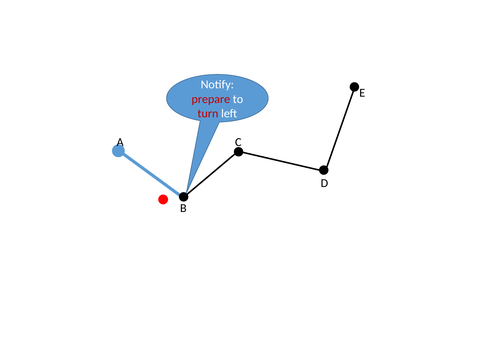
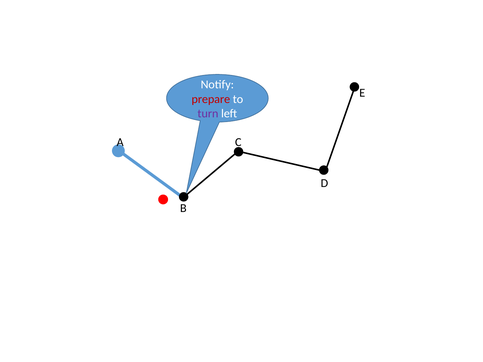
turn colour: red -> purple
